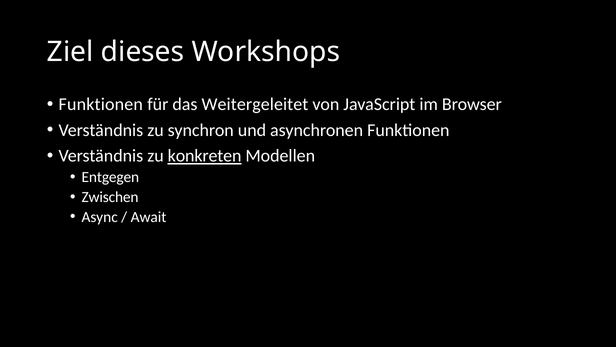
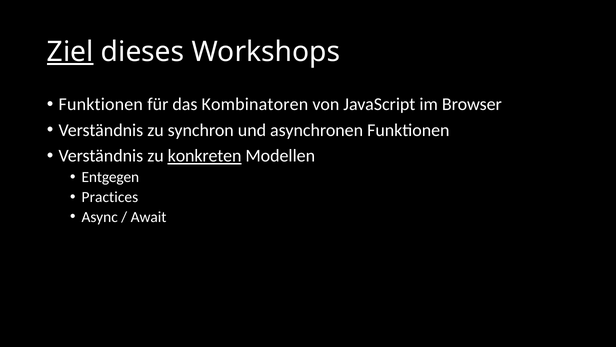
Ziel underline: none -> present
Weitergeleitet: Weitergeleitet -> Kombinatoren
Zwischen: Zwischen -> Practices
